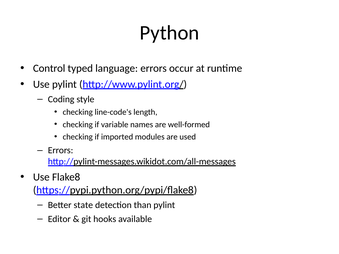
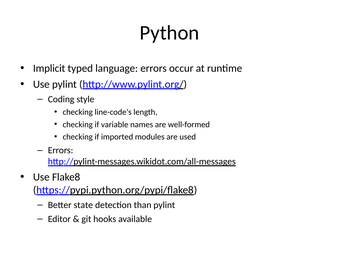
Control: Control -> Implicit
